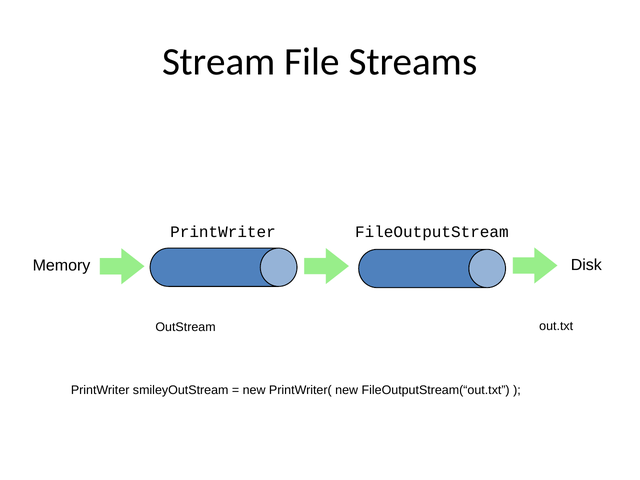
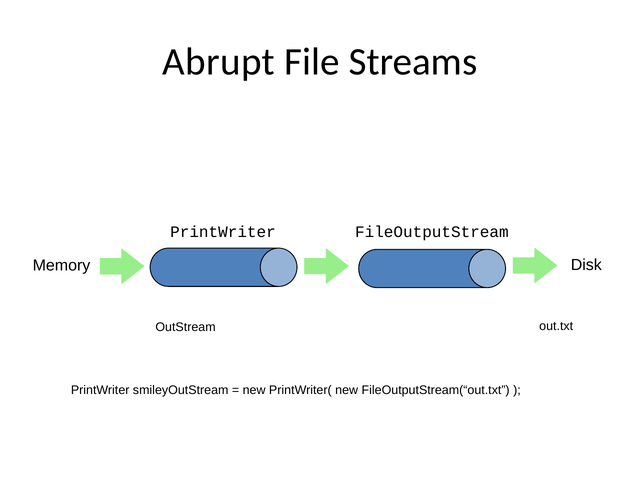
Stream: Stream -> Abrupt
